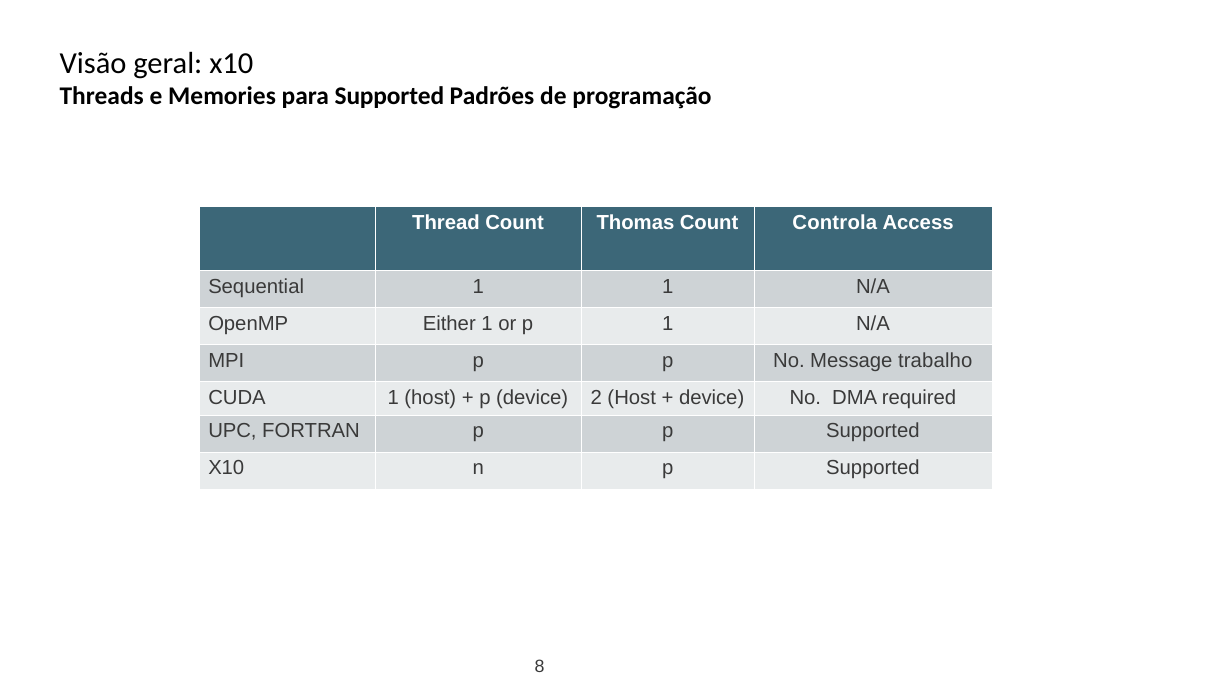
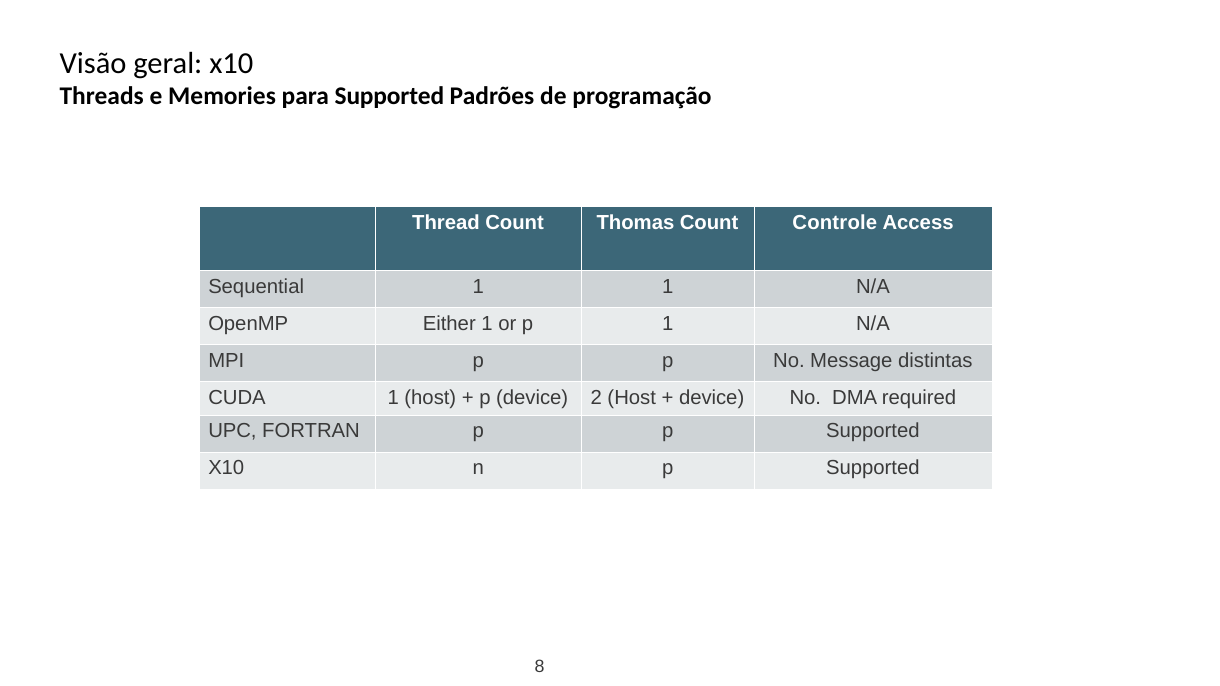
Controla: Controla -> Controle
trabalho: trabalho -> distintas
